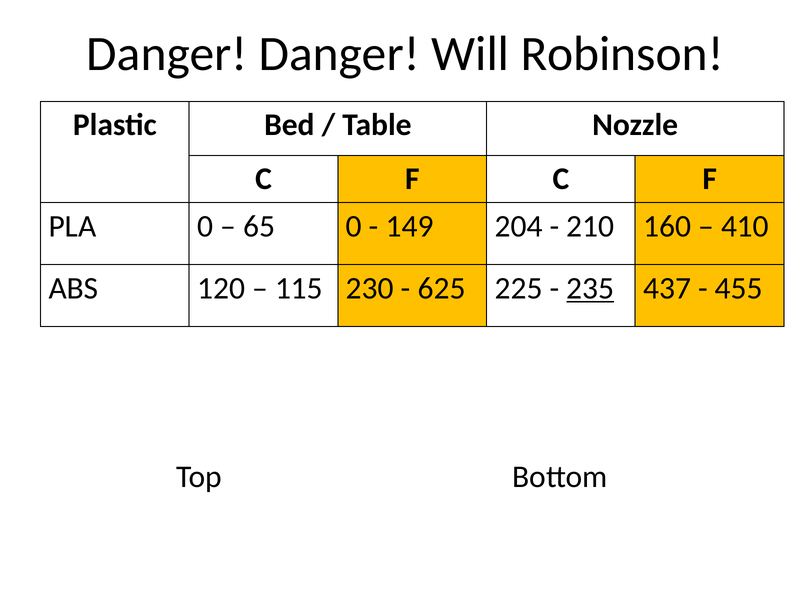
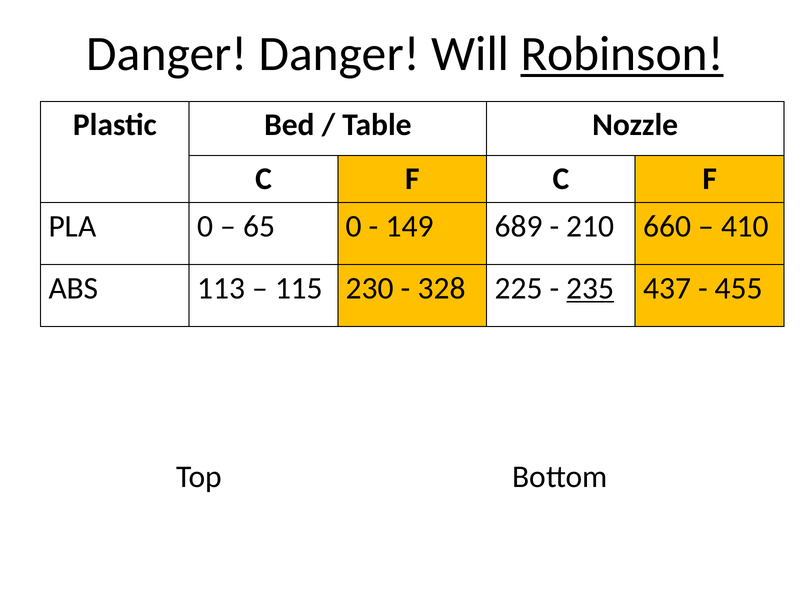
Robinson underline: none -> present
204: 204 -> 689
160: 160 -> 660
120: 120 -> 113
625: 625 -> 328
